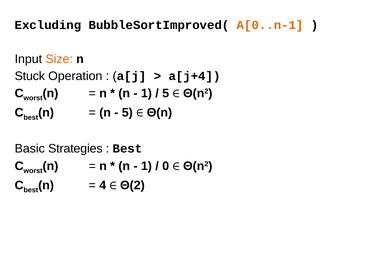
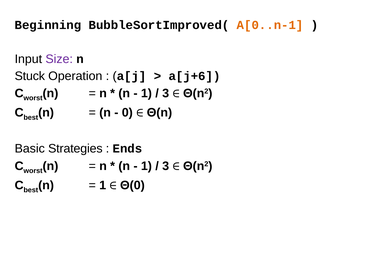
Excluding: Excluding -> Beginning
Size colour: orange -> purple
a[j+4: a[j+4 -> a[j+6
5 at (166, 94): 5 -> 3
5 at (127, 113): 5 -> 0
Best at (127, 149): Best -> Ends
0 at (166, 166): 0 -> 3
4 at (103, 186): 4 -> 1
Θ(2: Θ(2 -> Θ(0
